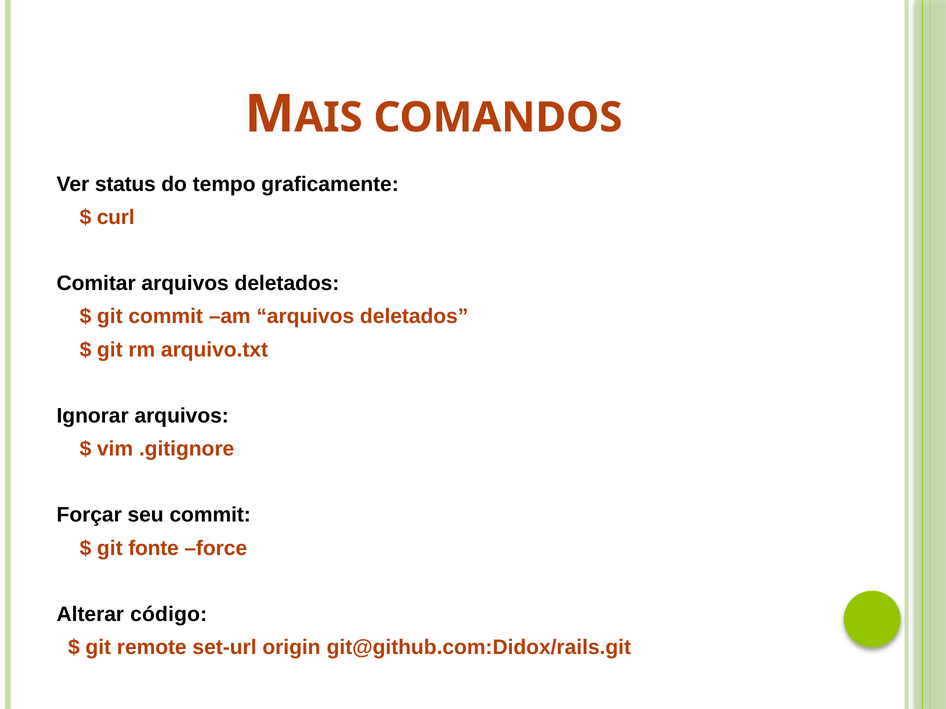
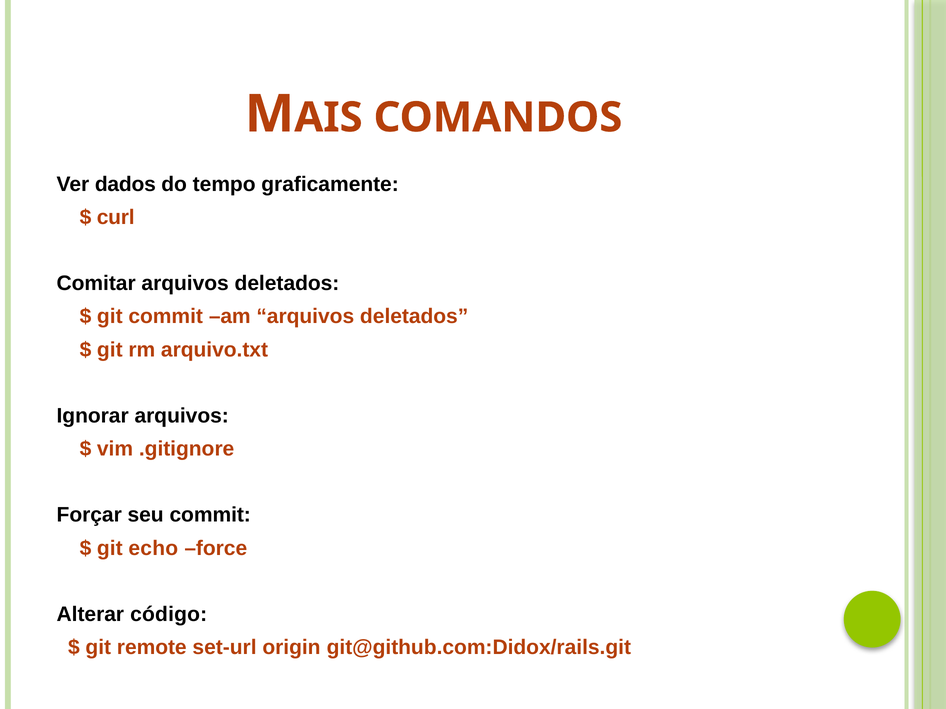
status: status -> dados
fonte: fonte -> echo
